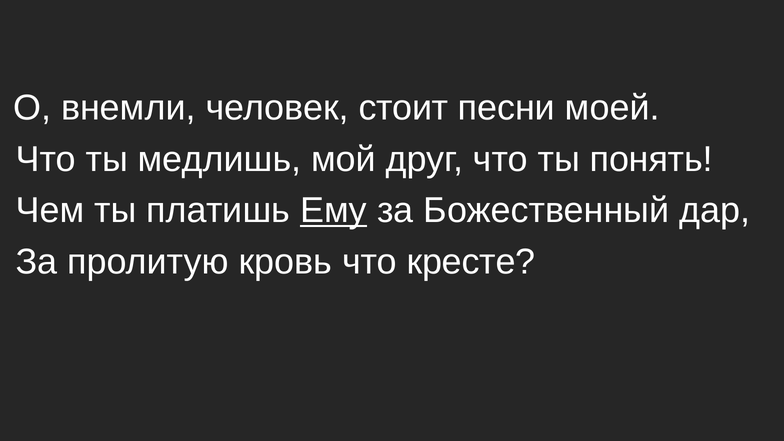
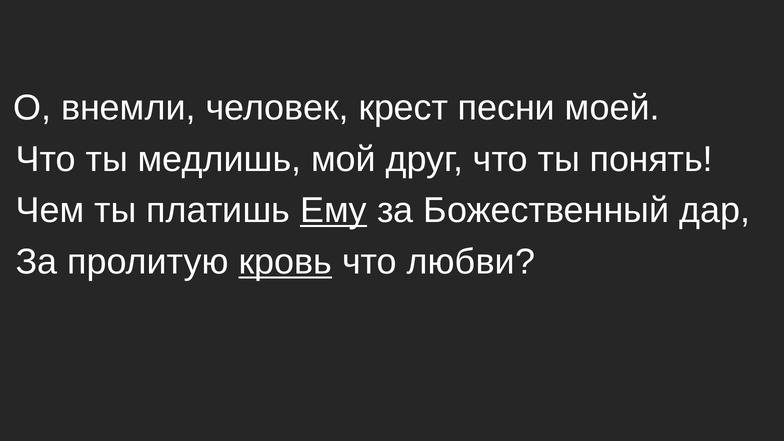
стоит: стоит -> крест
кровь underline: none -> present
кресте: кресте -> любви
